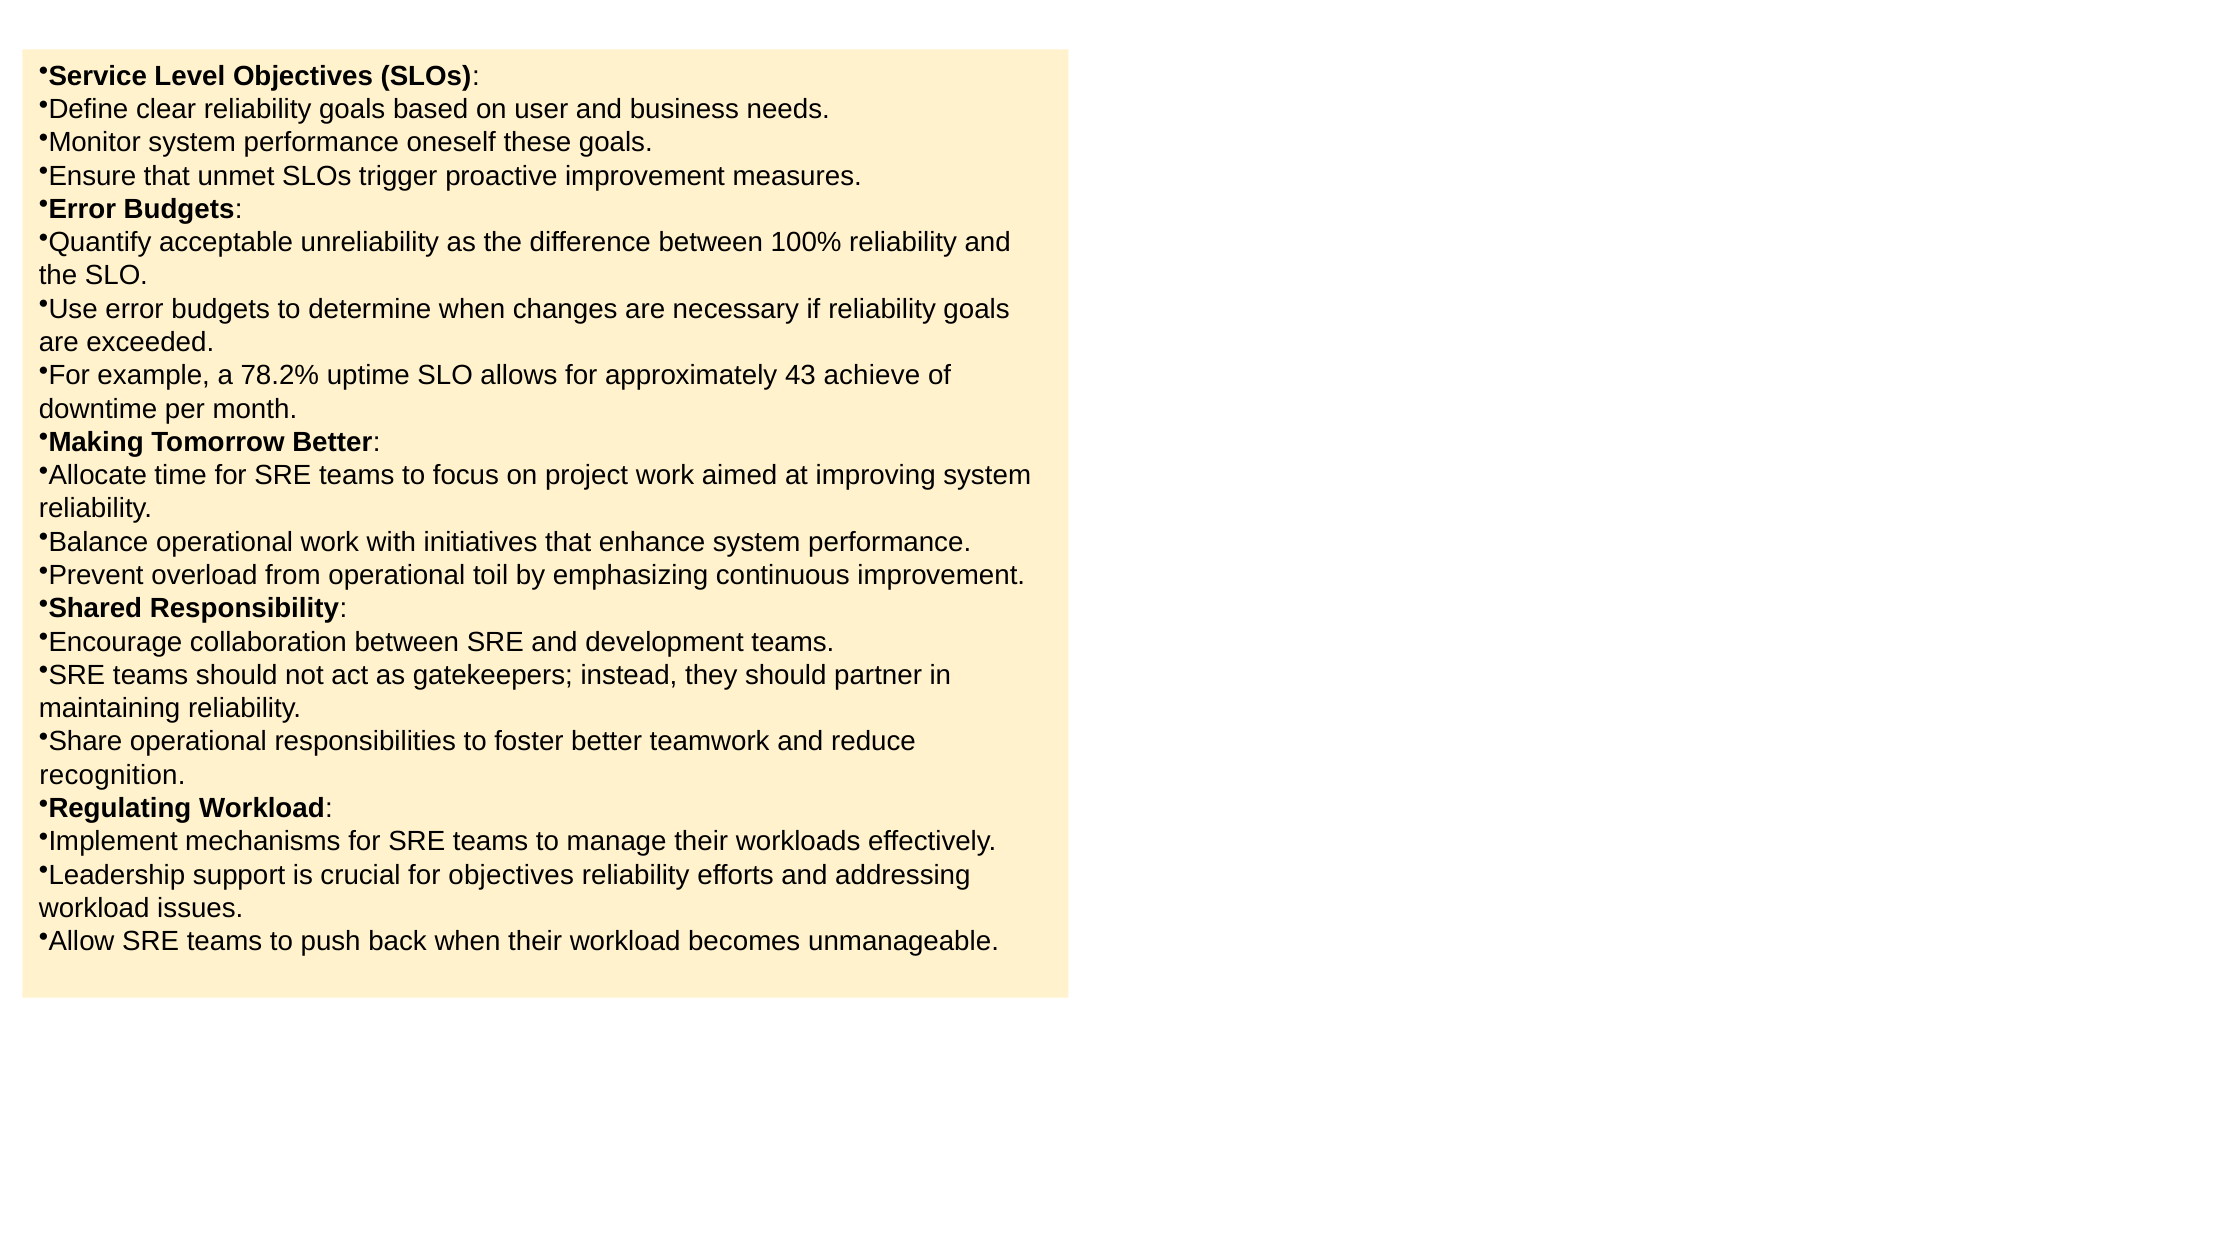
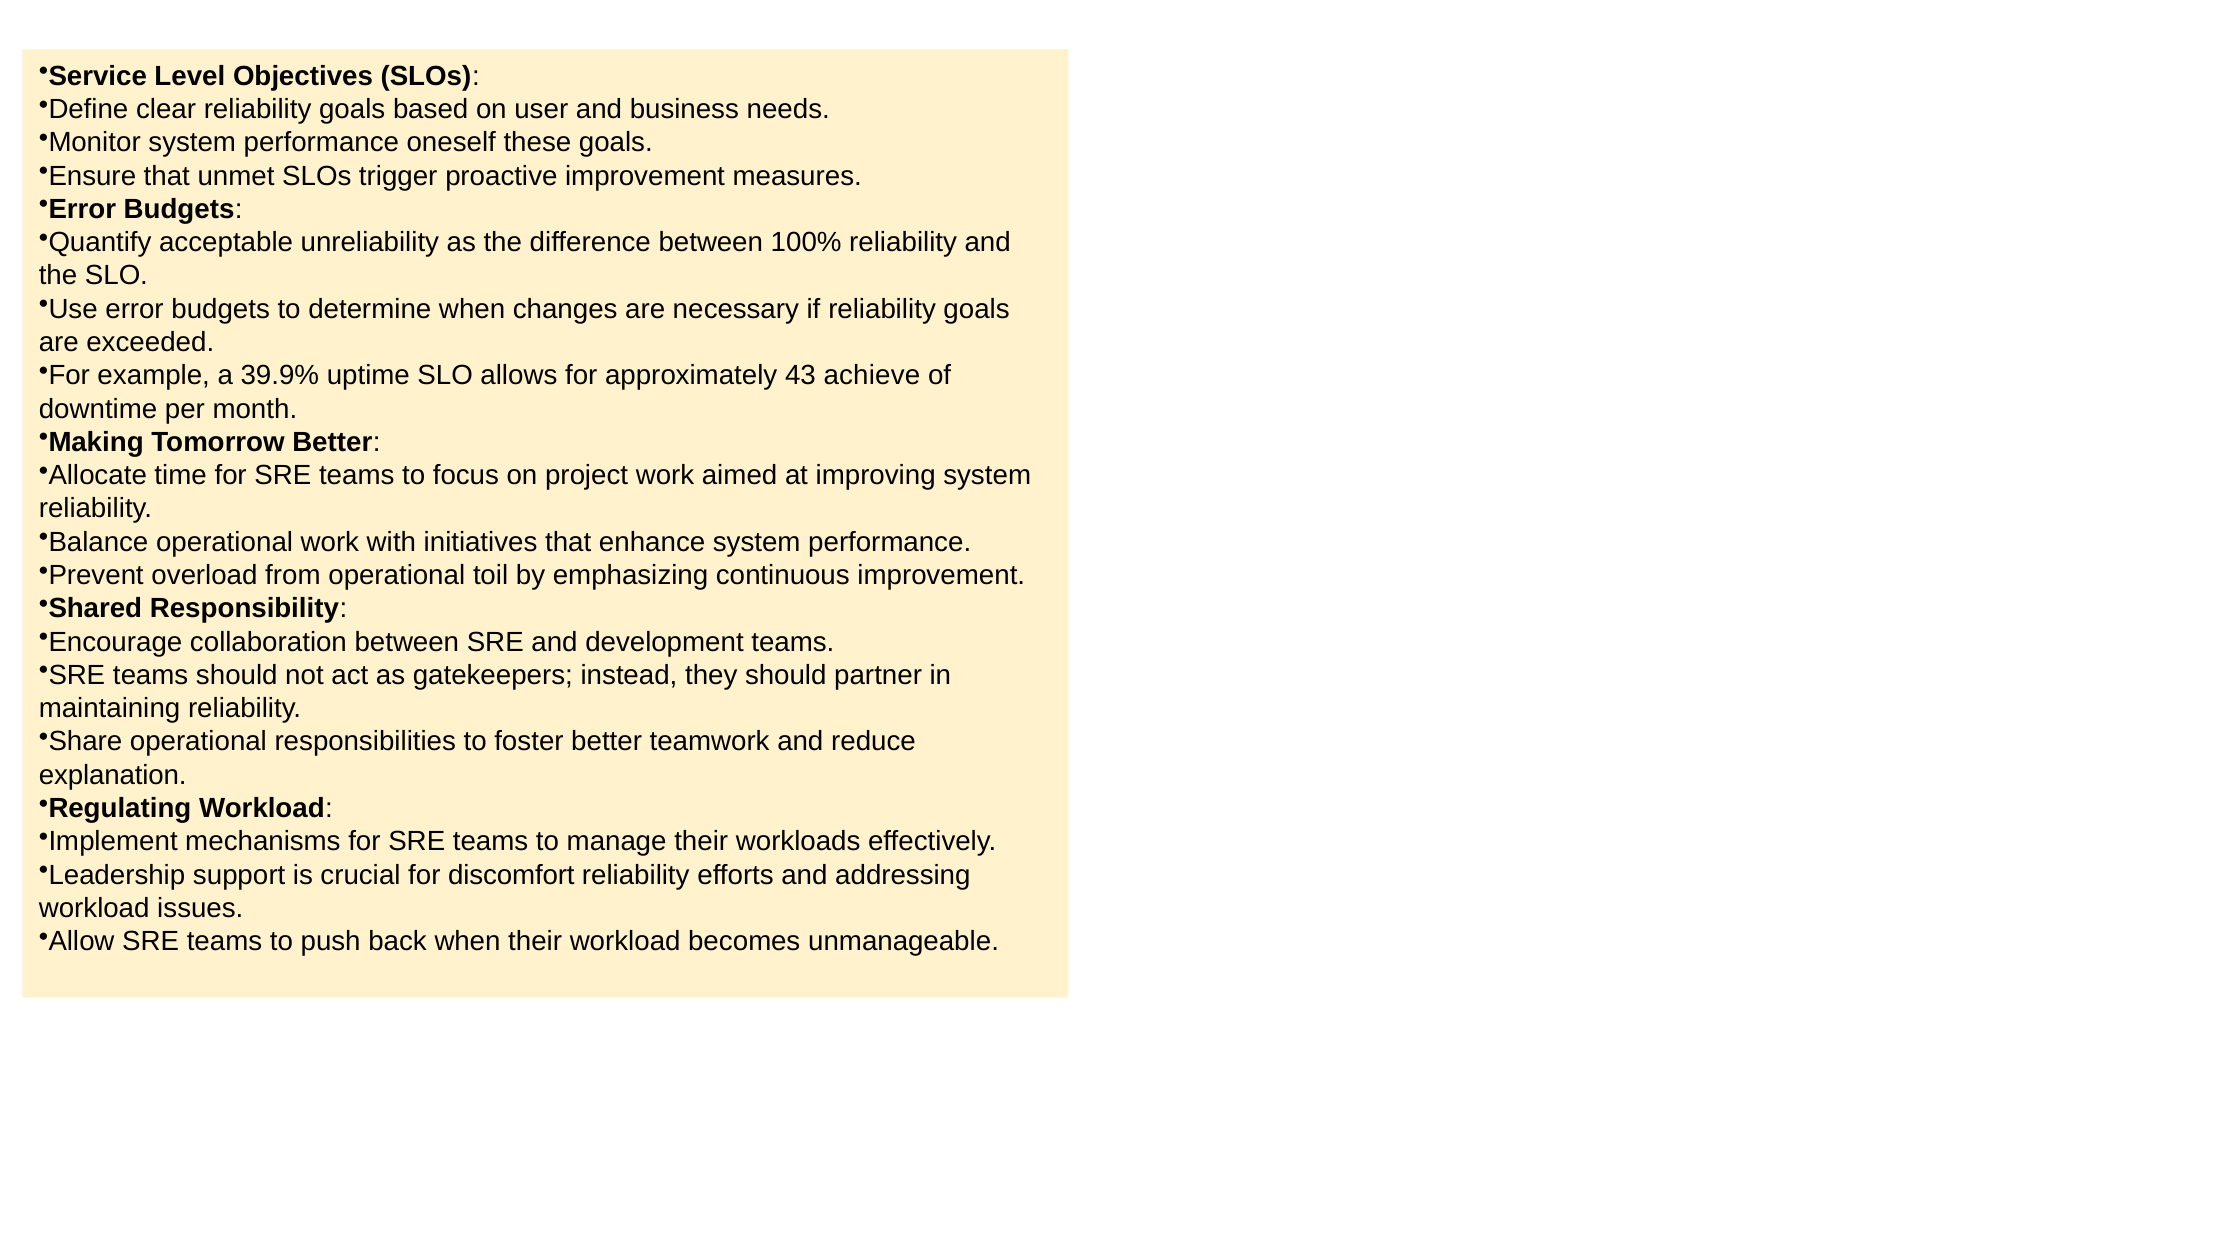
78.2%: 78.2% -> 39.9%
recognition: recognition -> explanation
for objectives: objectives -> discomfort
